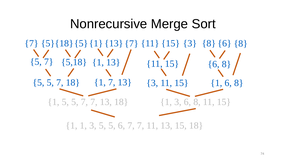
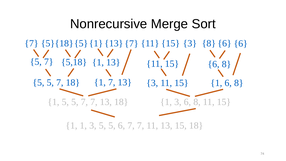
8 at (241, 43): 8 -> 6
